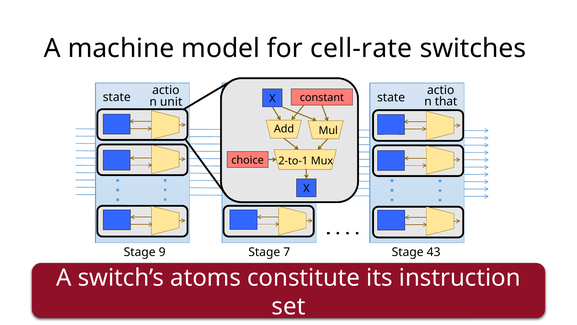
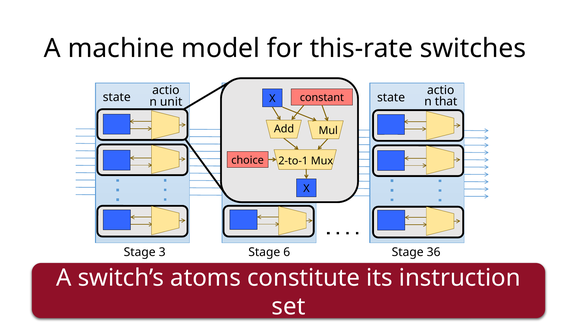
cell-rate: cell-rate -> this-rate
9: 9 -> 3
7: 7 -> 6
43: 43 -> 36
